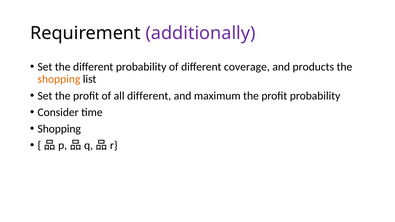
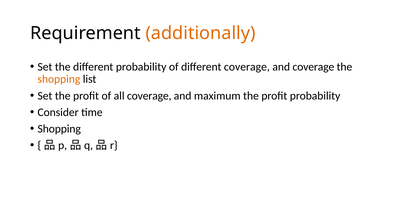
additionally colour: purple -> orange
and products: products -> coverage
all different: different -> coverage
